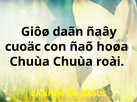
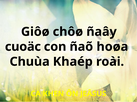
daãn: daãn -> chôø
Chuùa Chuùa: Chuùa -> Khaép
